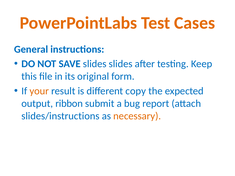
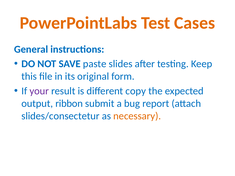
SAVE slides: slides -> paste
your colour: orange -> purple
slides/instructions: slides/instructions -> slides/consectetur
